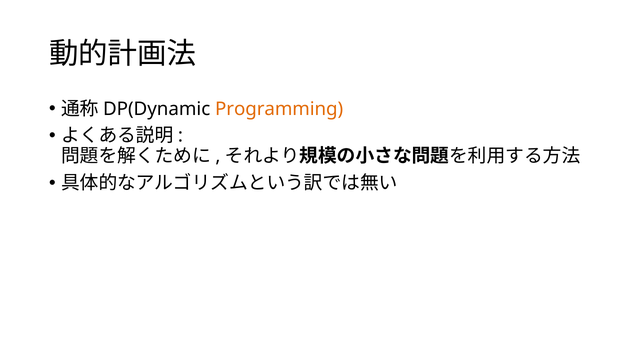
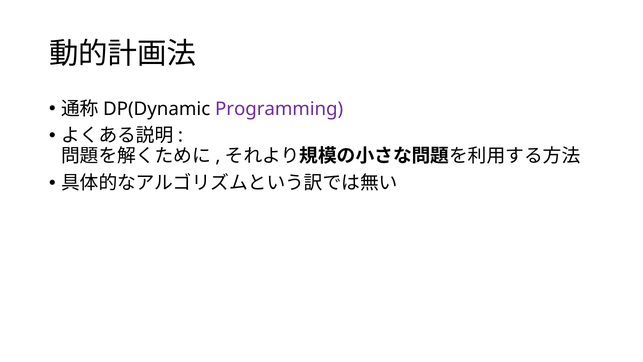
Programming colour: orange -> purple
